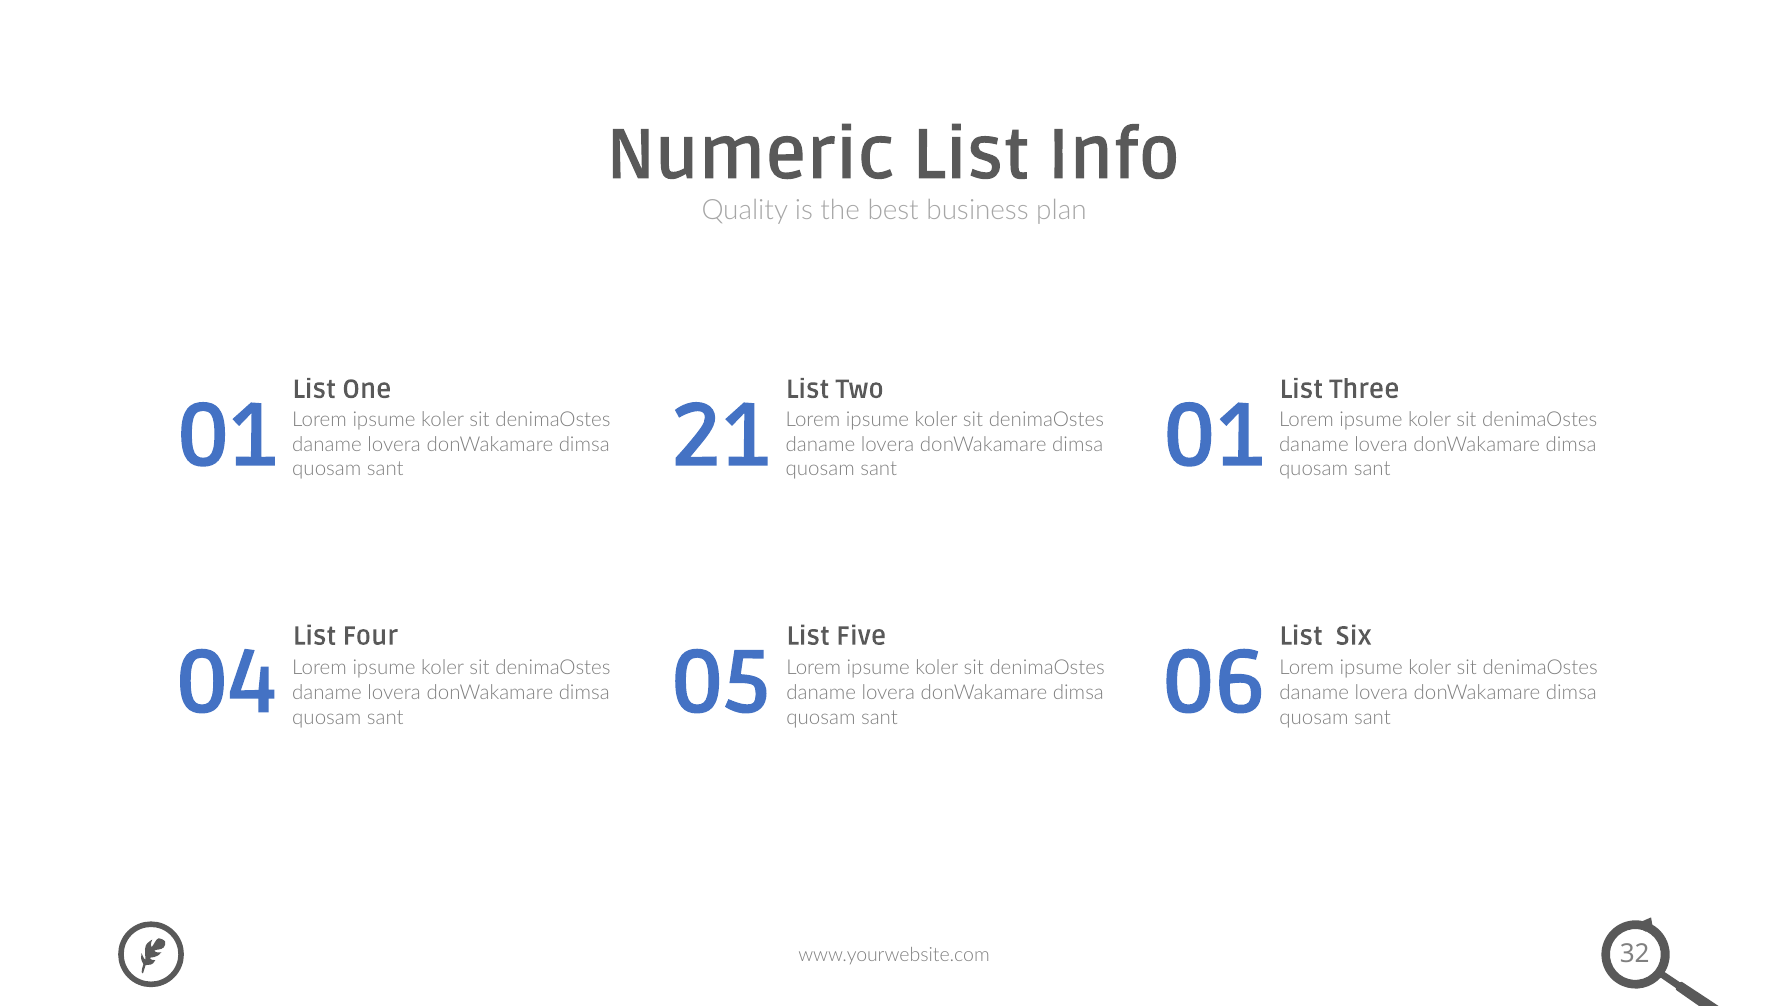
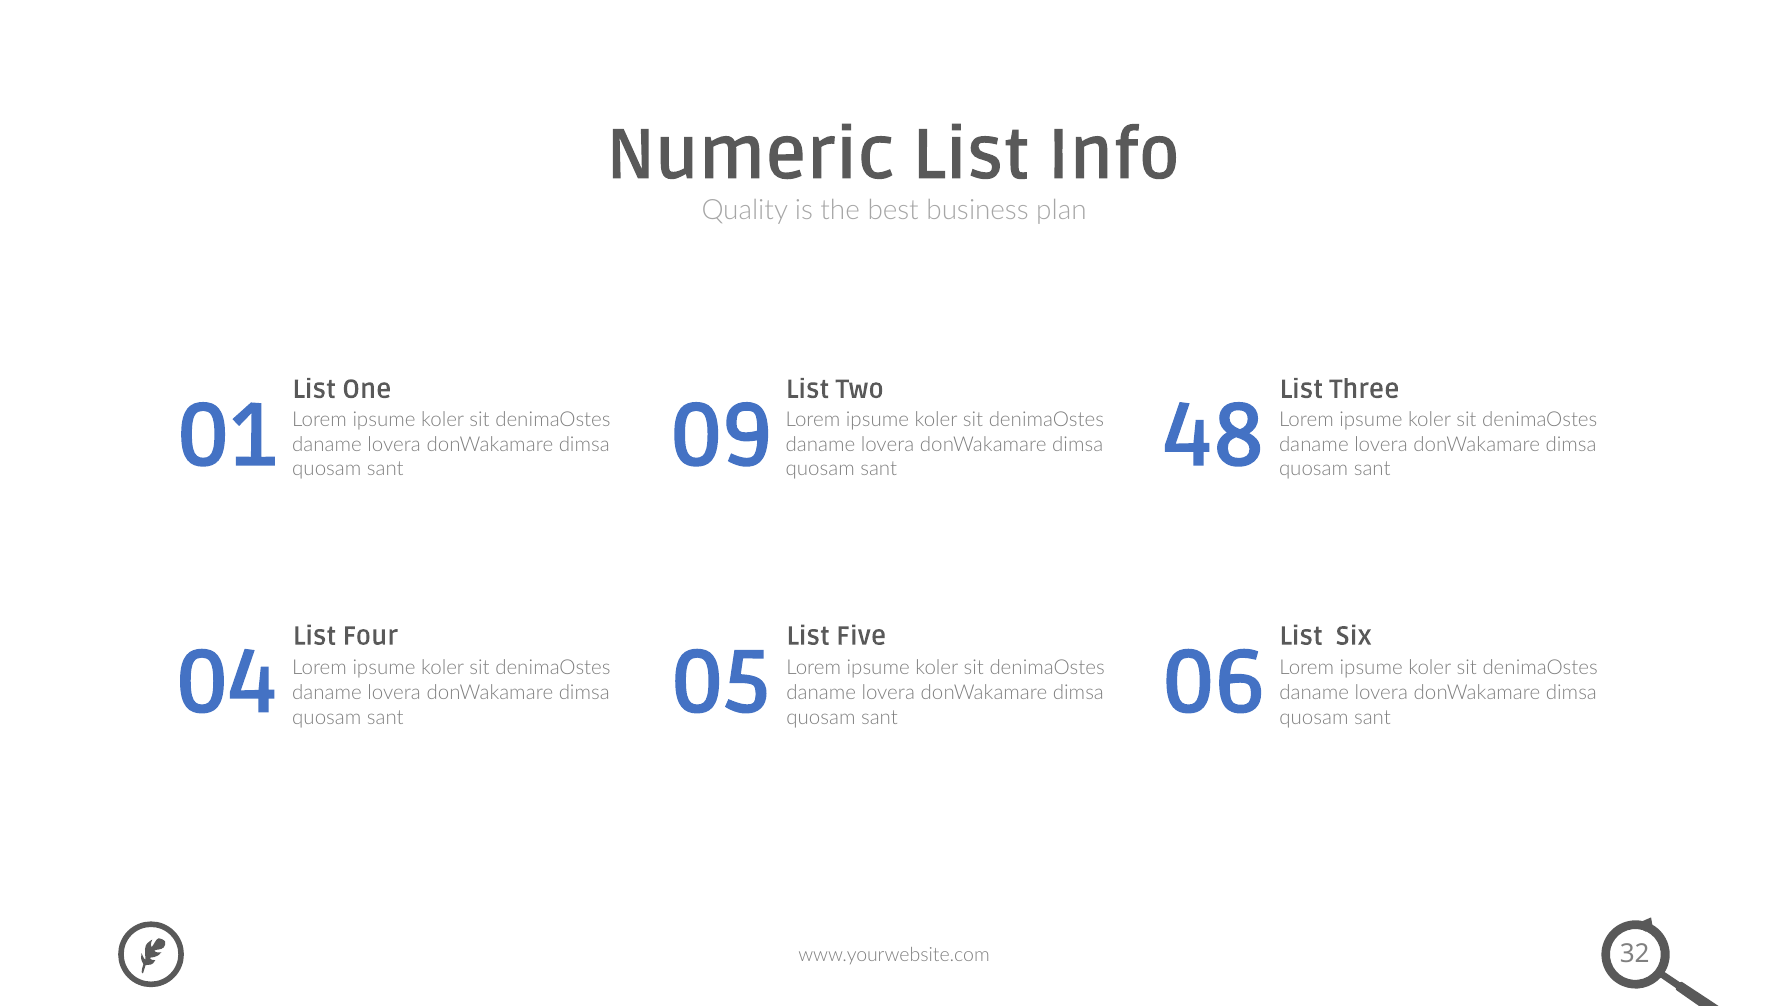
21: 21 -> 09
01 at (1213, 436): 01 -> 48
